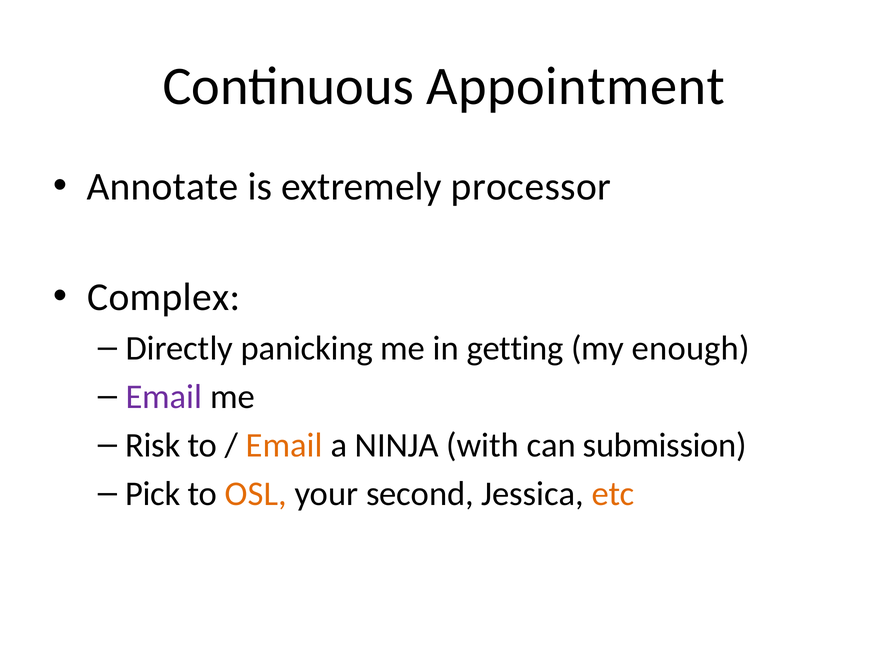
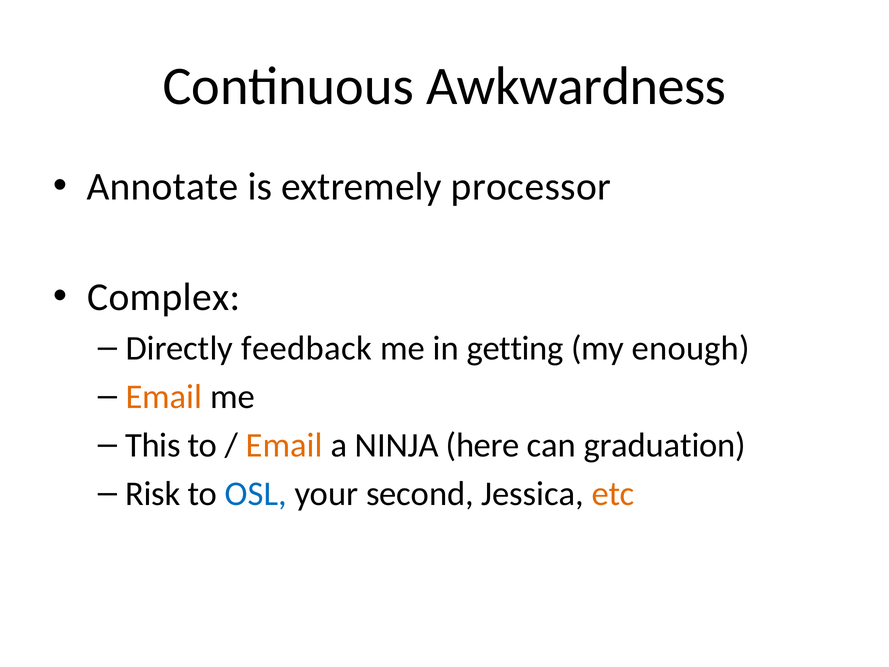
Appointment: Appointment -> Awkwardness
panicking: panicking -> feedback
Email at (164, 397) colour: purple -> orange
Risk: Risk -> This
with: with -> here
submission: submission -> graduation
Pick: Pick -> Risk
OSL colour: orange -> blue
